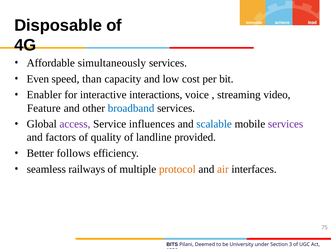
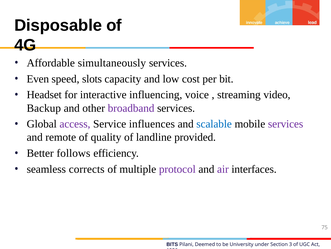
than: than -> slots
Enabler: Enabler -> Headset
interactions: interactions -> influencing
Feature: Feature -> Backup
broadband colour: blue -> purple
factors: factors -> remote
railways: railways -> corrects
protocol colour: orange -> purple
air colour: orange -> purple
